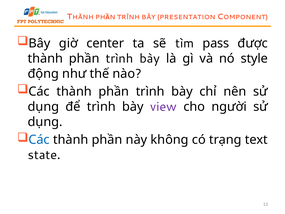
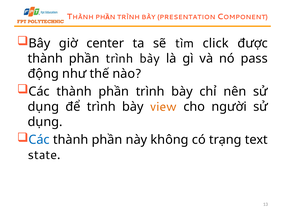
pass: pass -> click
style: style -> pass
view colour: purple -> orange
